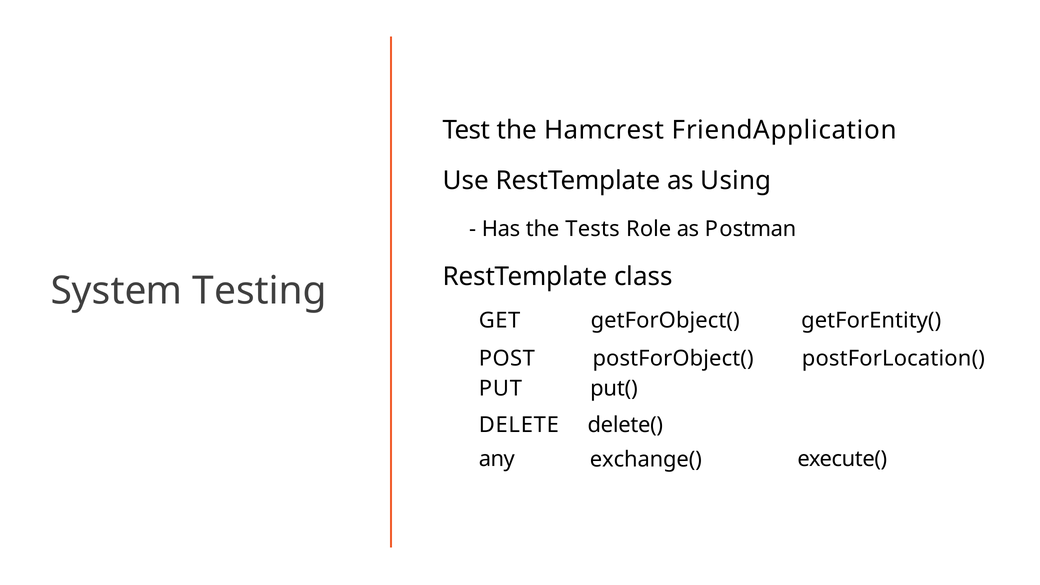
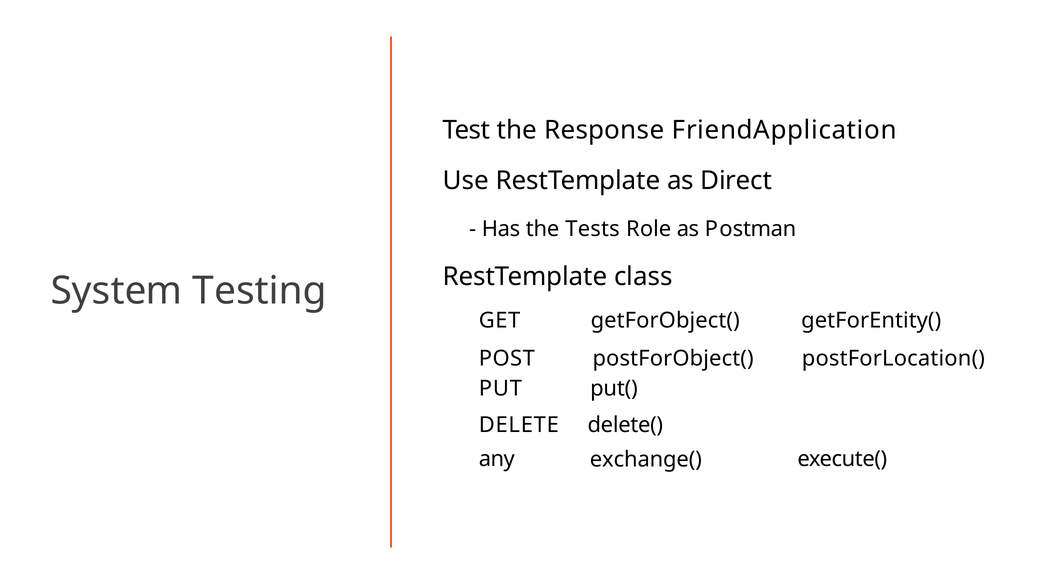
Hamcrest: Hamcrest -> Response
Using: Using -> Direct
